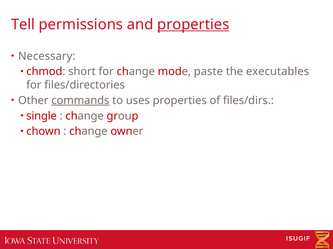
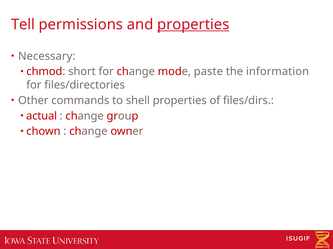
executables: executables -> information
commands underline: present -> none
uses: uses -> shell
single: single -> actual
